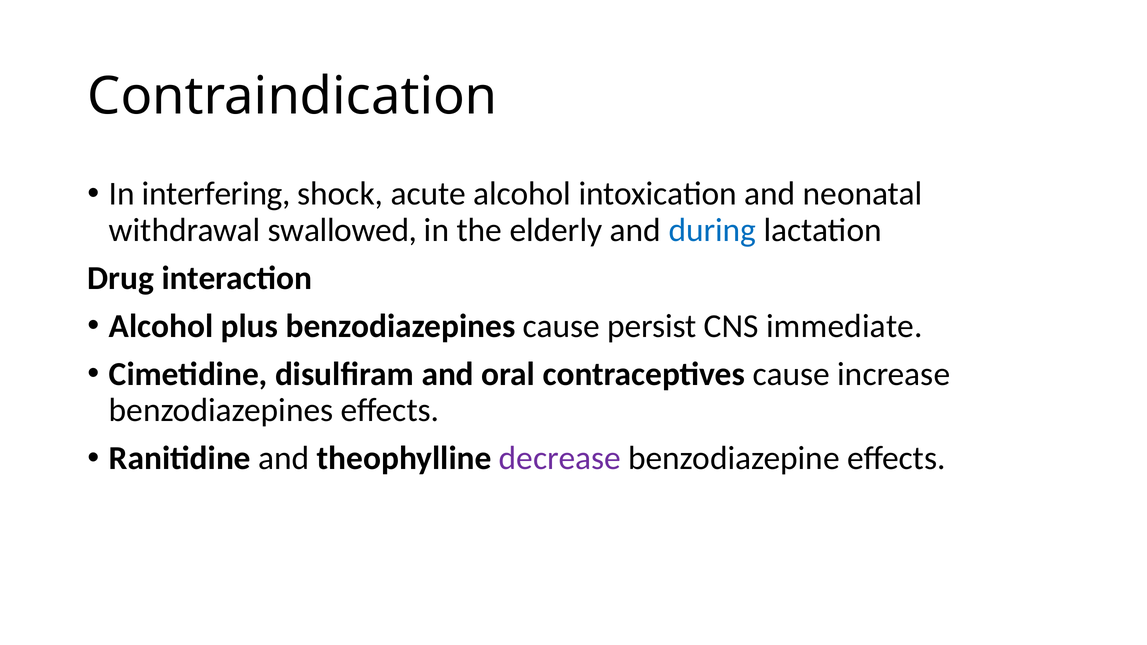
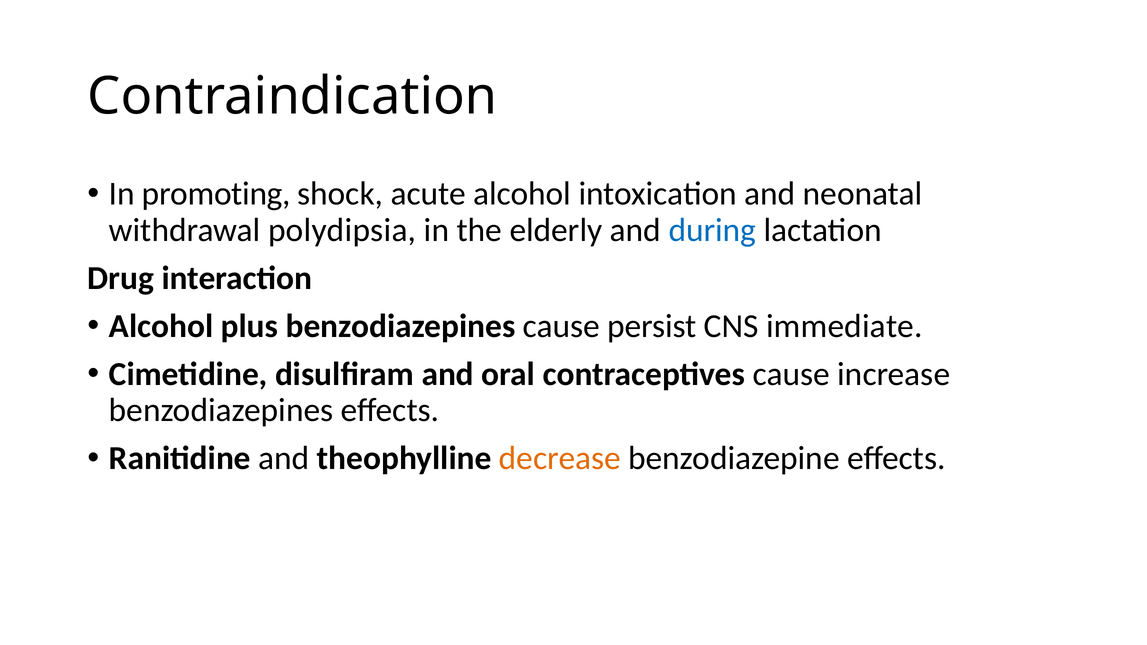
interfering: interfering -> promoting
swallowed: swallowed -> polydipsia
decrease colour: purple -> orange
